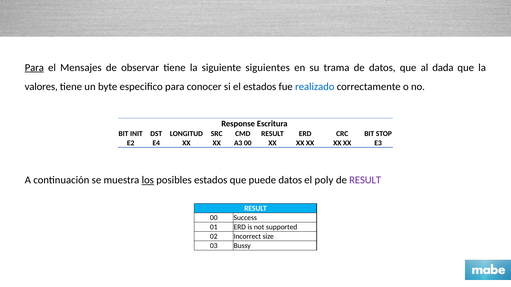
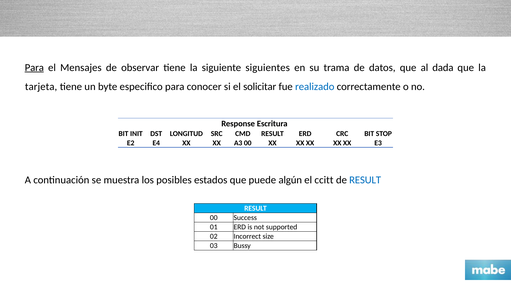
valores: valores -> tarjeta
el estados: estados -> solicitar
los underline: present -> none
puede datos: datos -> algún
poly: poly -> ccitt
RESULT at (365, 180) colour: purple -> blue
